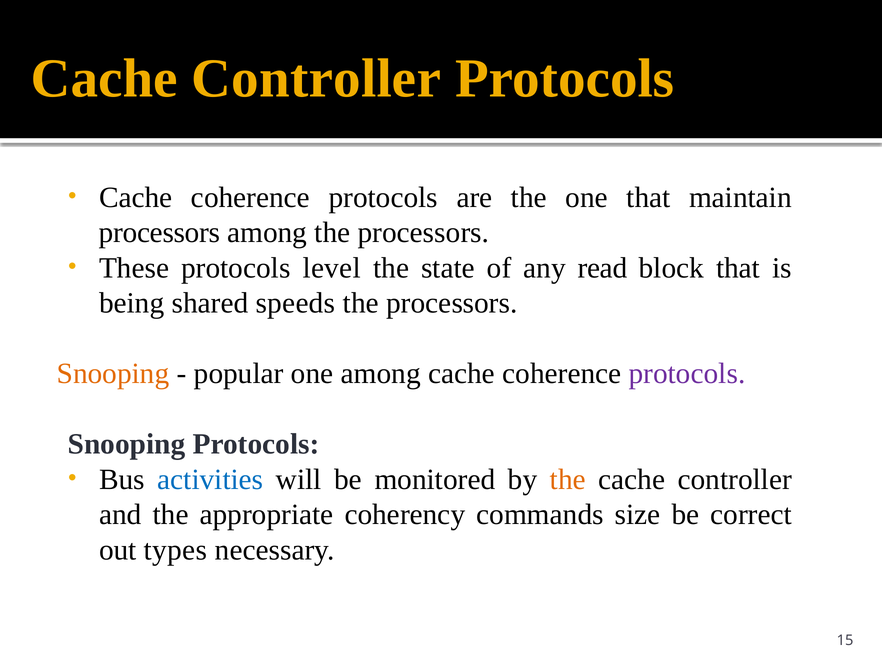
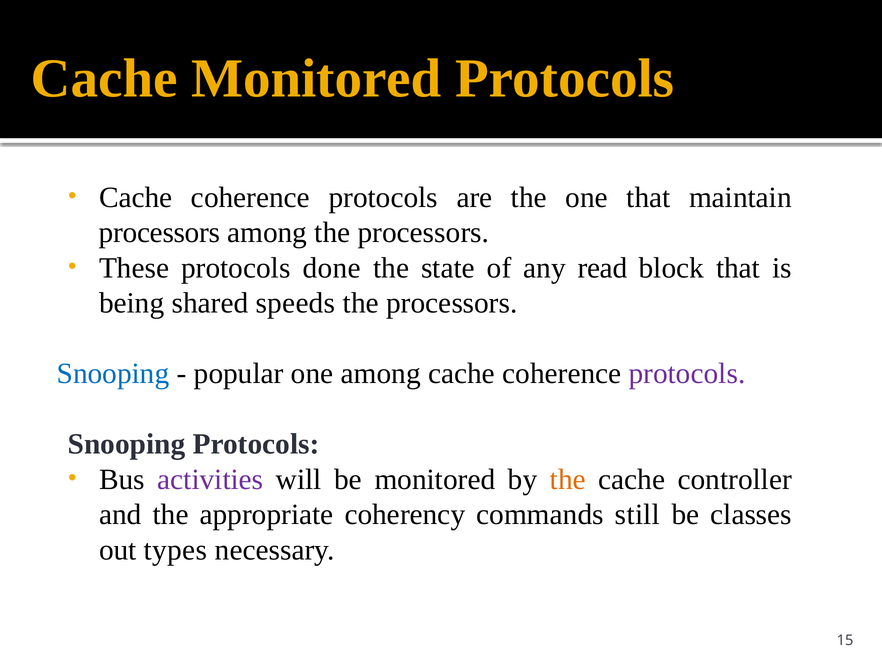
Controller at (316, 79): Controller -> Monitored
level: level -> done
Snooping at (113, 374) colour: orange -> blue
activities colour: blue -> purple
size: size -> still
correct: correct -> classes
